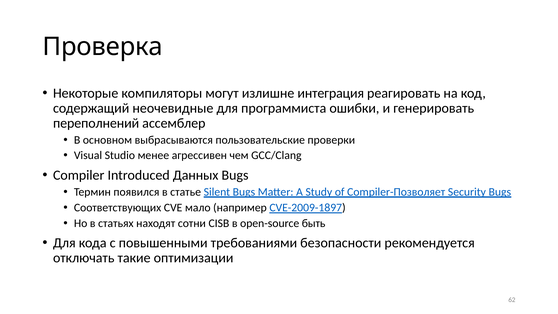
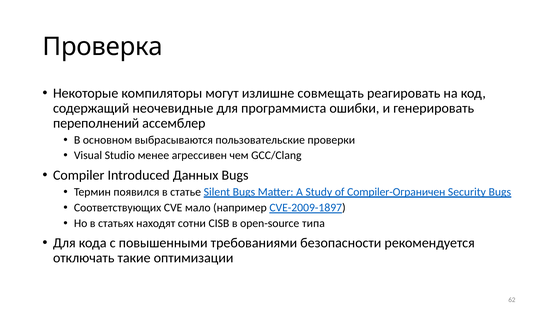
интеграция: интеграция -> совмещать
Compiler-Позволяет: Compiler-Позволяет -> Compiler-Ограничен
быть: быть -> типа
